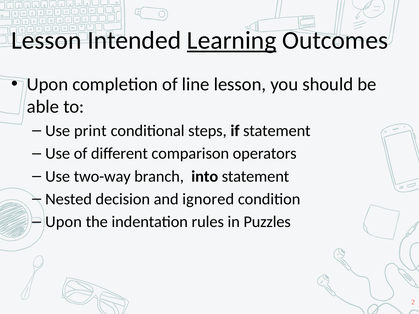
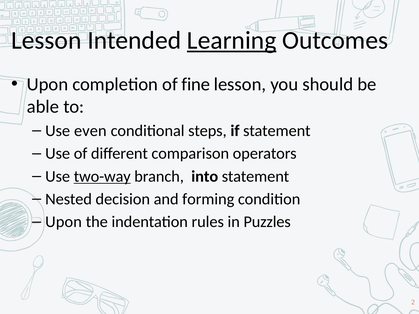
line: line -> fine
print: print -> even
two-way underline: none -> present
ignored: ignored -> forming
